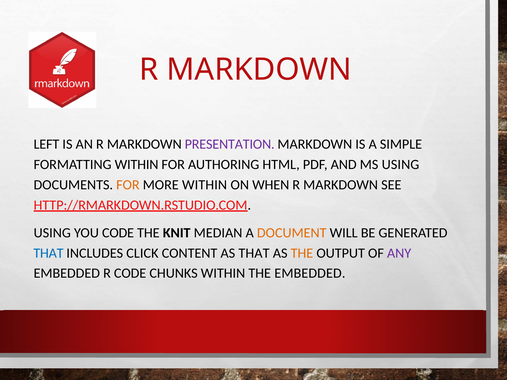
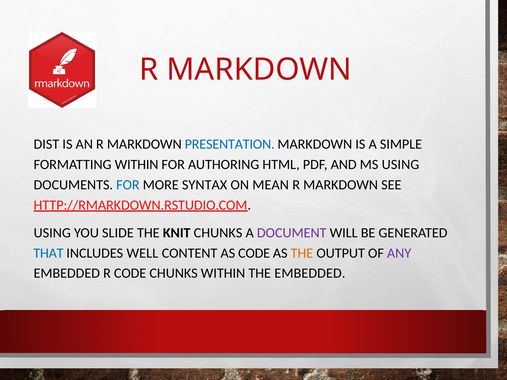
LEFT: LEFT -> DIST
PRESENTATION colour: purple -> blue
FOR at (128, 185) colour: orange -> blue
MORE WITHIN: WITHIN -> SYNTAX
WHEN: WHEN -> MEAN
YOU CODE: CODE -> SLIDE
KNIT MEDIAN: MEDIAN -> CHUNKS
DOCUMENT colour: orange -> purple
CLICK: CLICK -> WELL
AS THAT: THAT -> CODE
